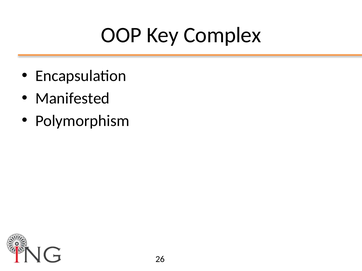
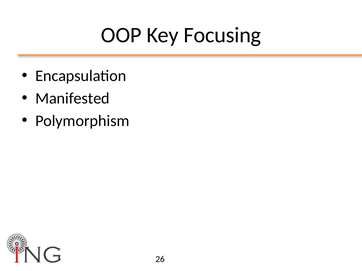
Complex: Complex -> Focusing
